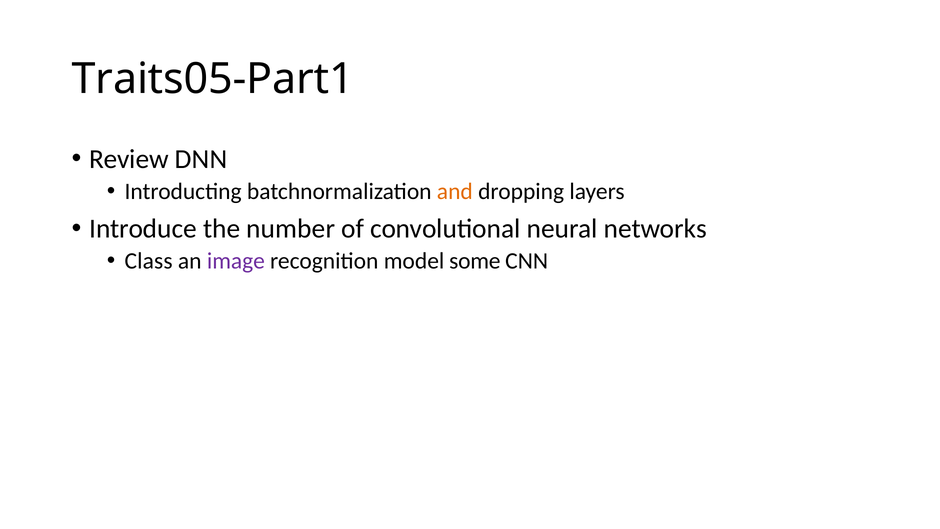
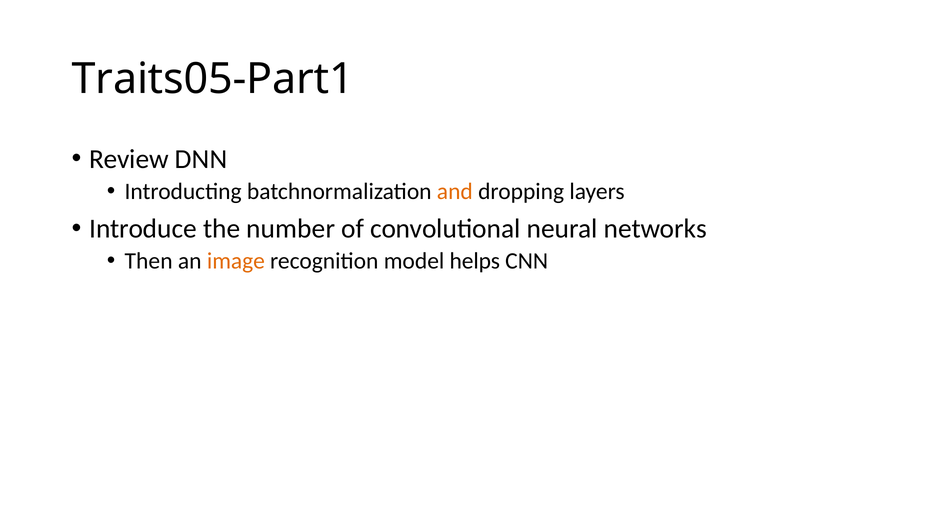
Class: Class -> Then
image colour: purple -> orange
some: some -> helps
